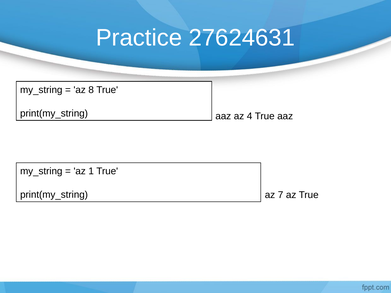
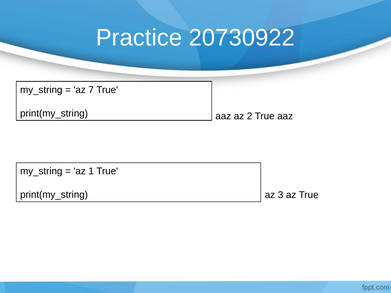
27624631: 27624631 -> 20730922
8: 8 -> 7
4: 4 -> 2
7: 7 -> 3
